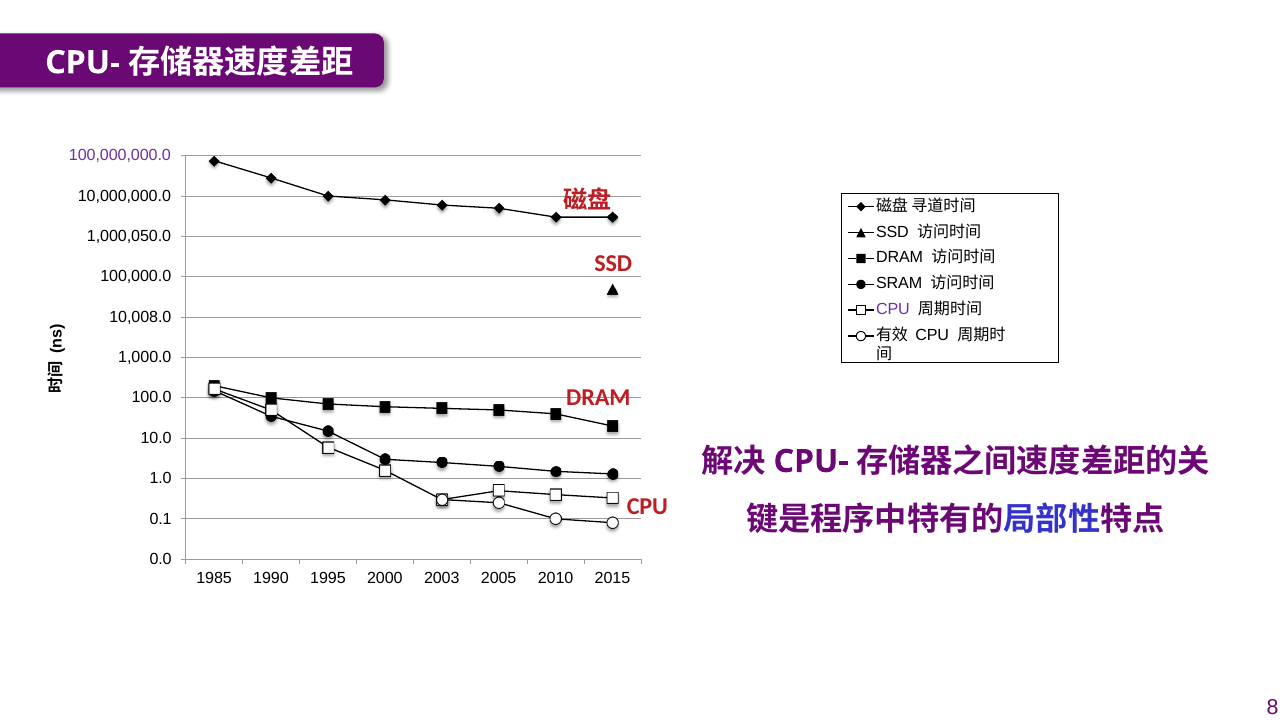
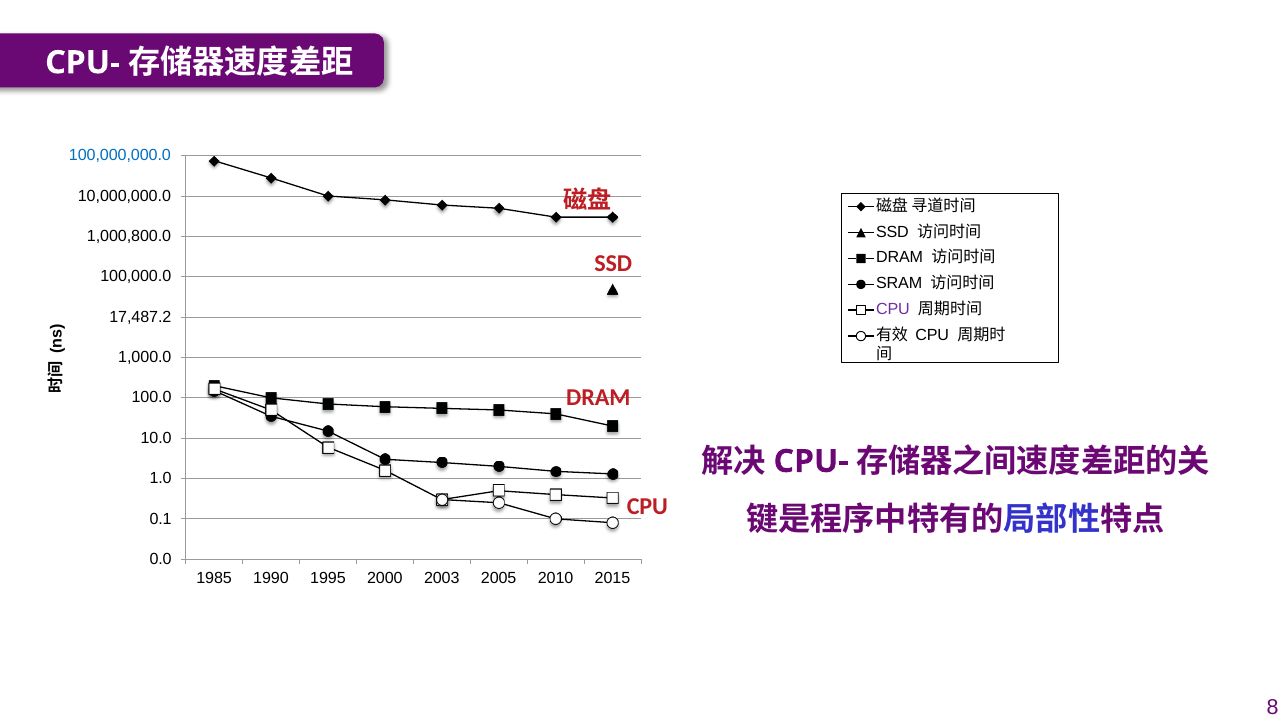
100,000,000.0 colour: purple -> blue
1,000,050.0: 1,000,050.0 -> 1,000,800.0
10,008.0: 10,008.0 -> 17,487.2
